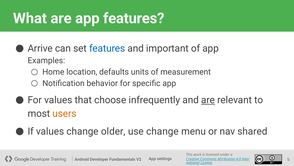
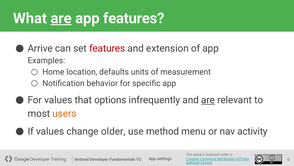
are at (61, 18) underline: none -> present
features at (107, 48) colour: blue -> red
important: important -> extension
choose: choose -> options
use change: change -> method
shared: shared -> activity
